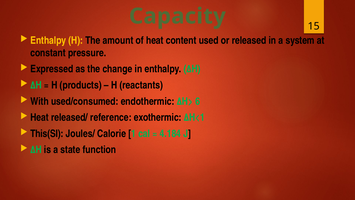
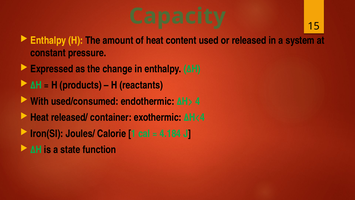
6: 6 -> 4
reference: reference -> container
ΔH<1: ΔH<1 -> ΔH<4
This(SI: This(SI -> Iron(SI
